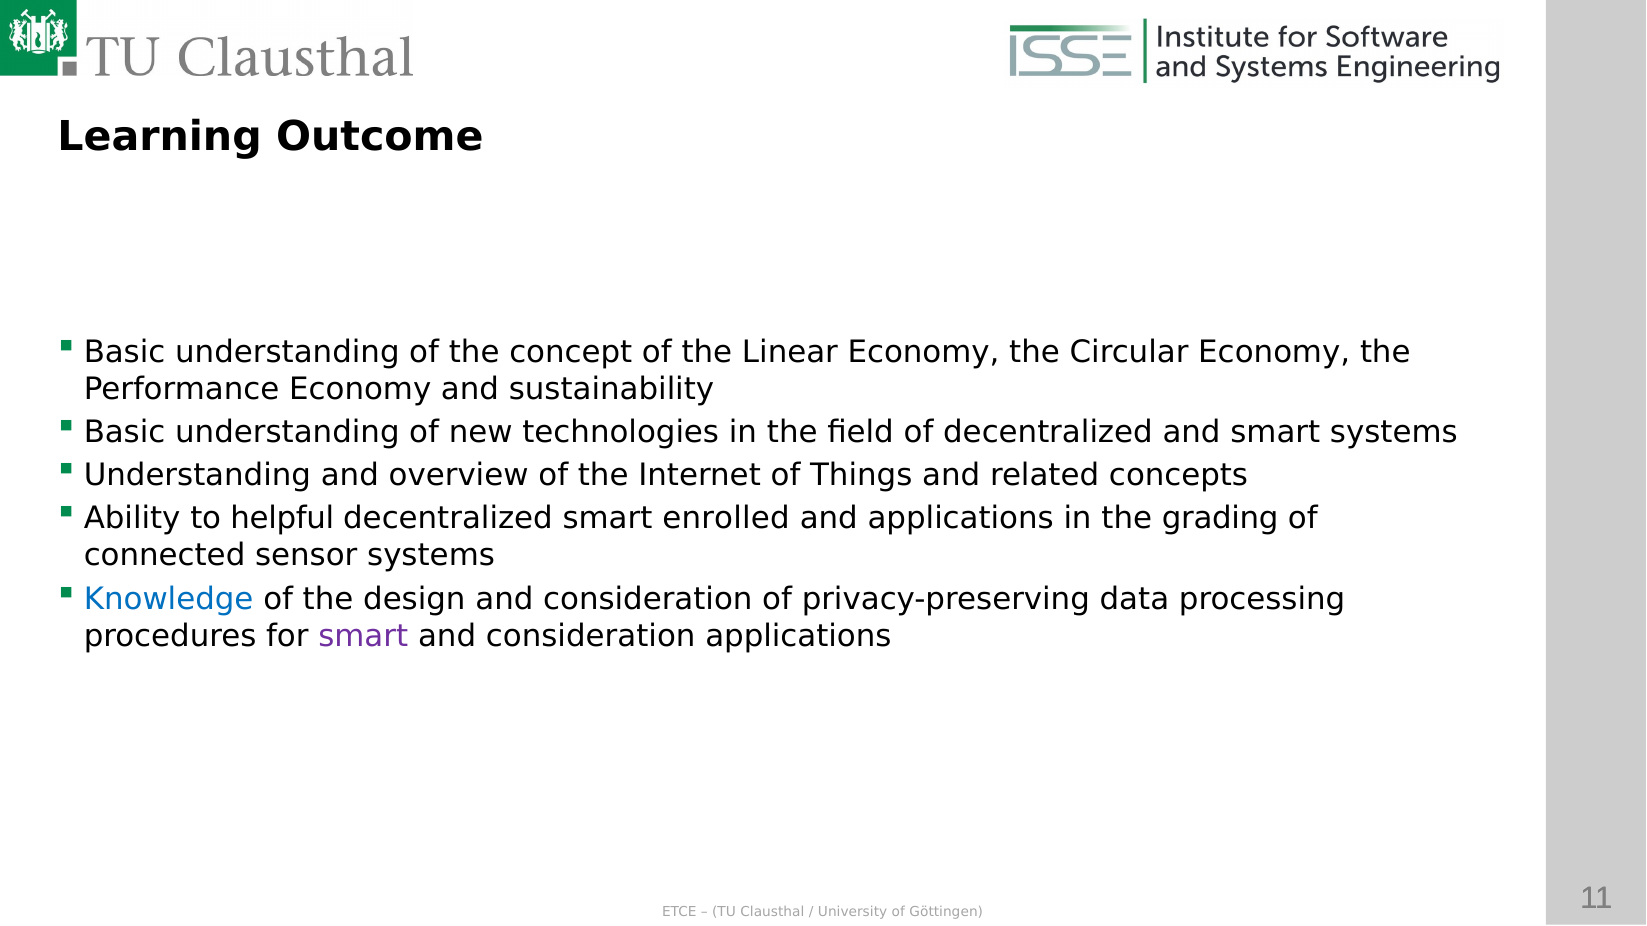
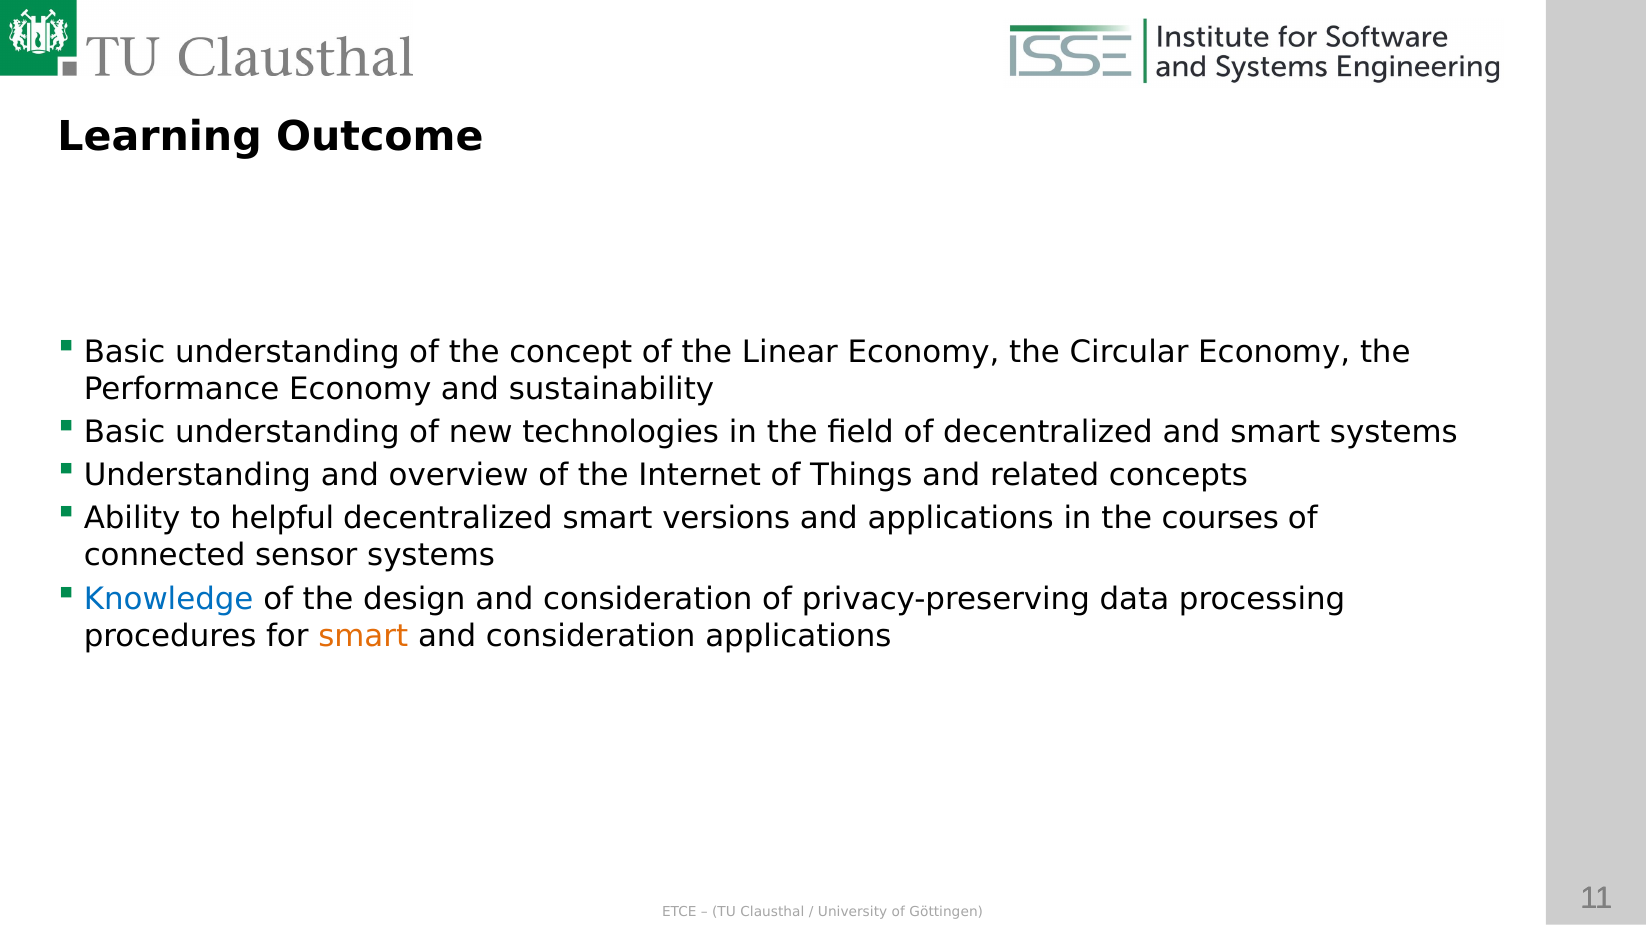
enrolled: enrolled -> versions
grading: grading -> courses
smart at (363, 636) colour: purple -> orange
